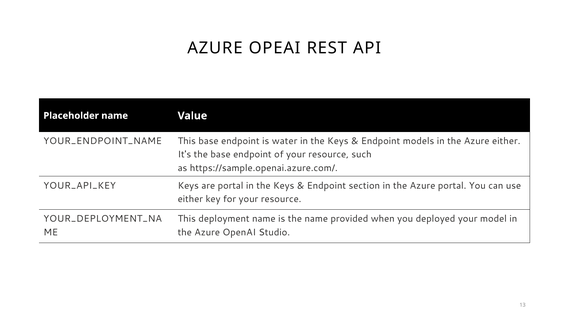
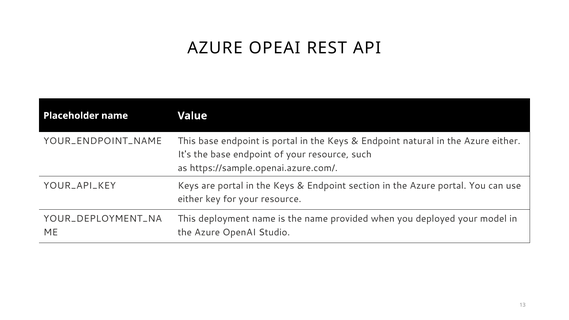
is water: water -> portal
models: models -> natural
